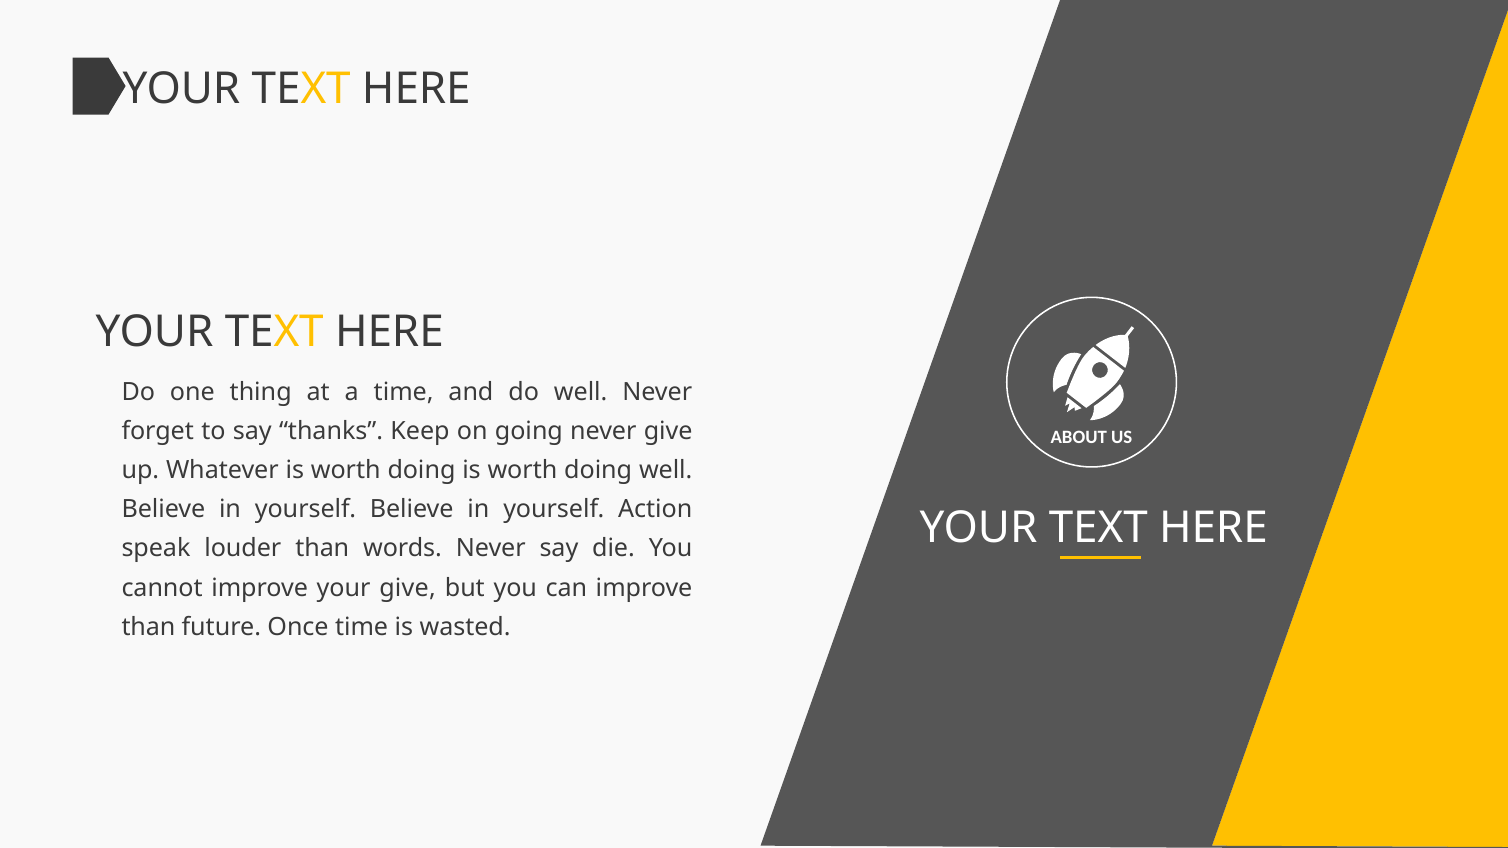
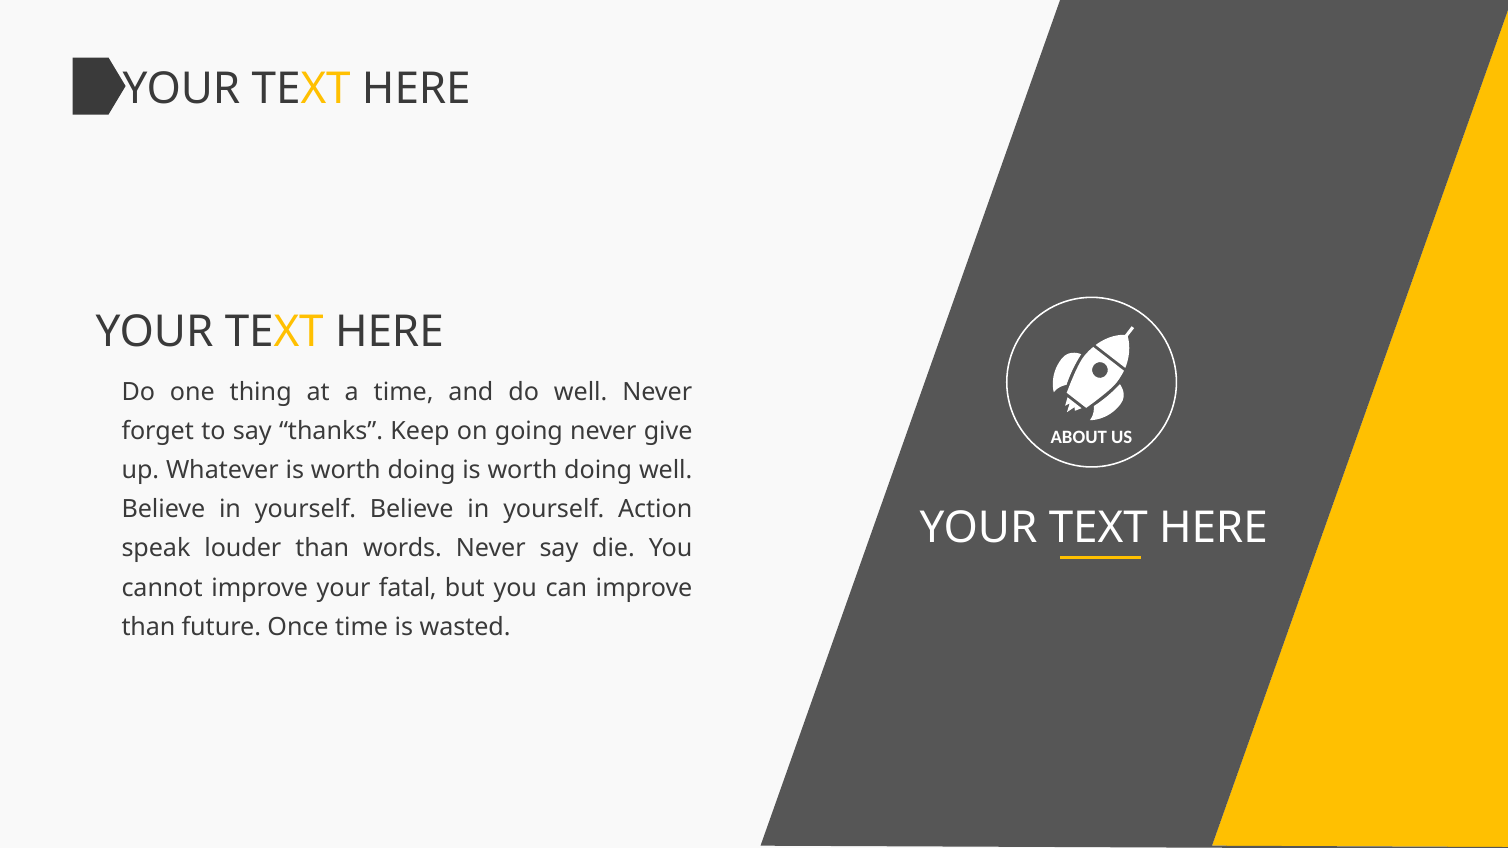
your give: give -> fatal
